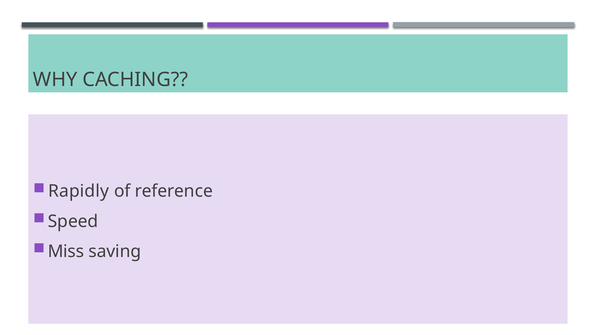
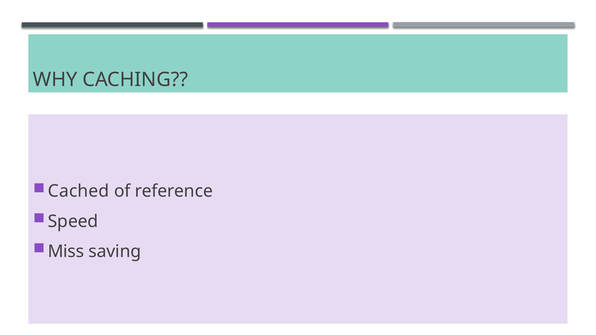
Rapidly: Rapidly -> Cached
